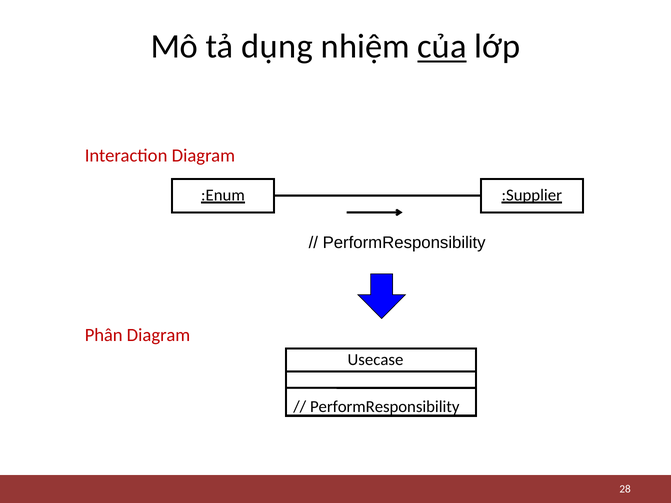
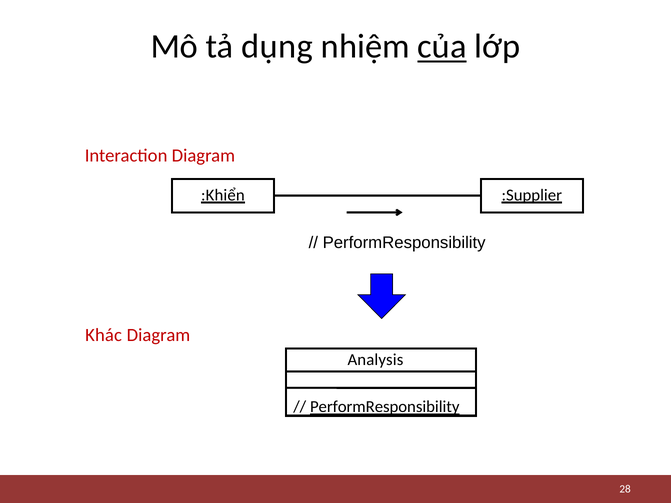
:Enum: :Enum -> :Khiển
Phân: Phân -> Khác
Usecase: Usecase -> Analysis
PerformResponsibility at (385, 407) underline: none -> present
